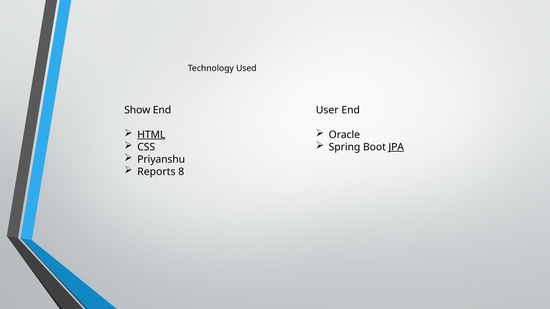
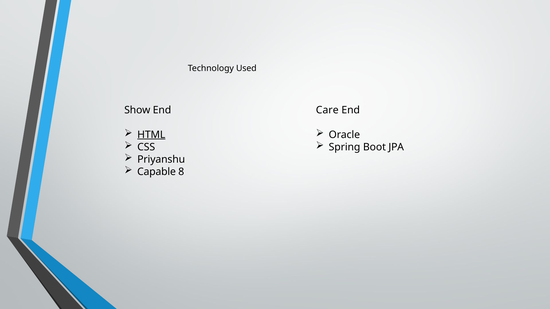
User: User -> Care
JPA underline: present -> none
Reports: Reports -> Capable
